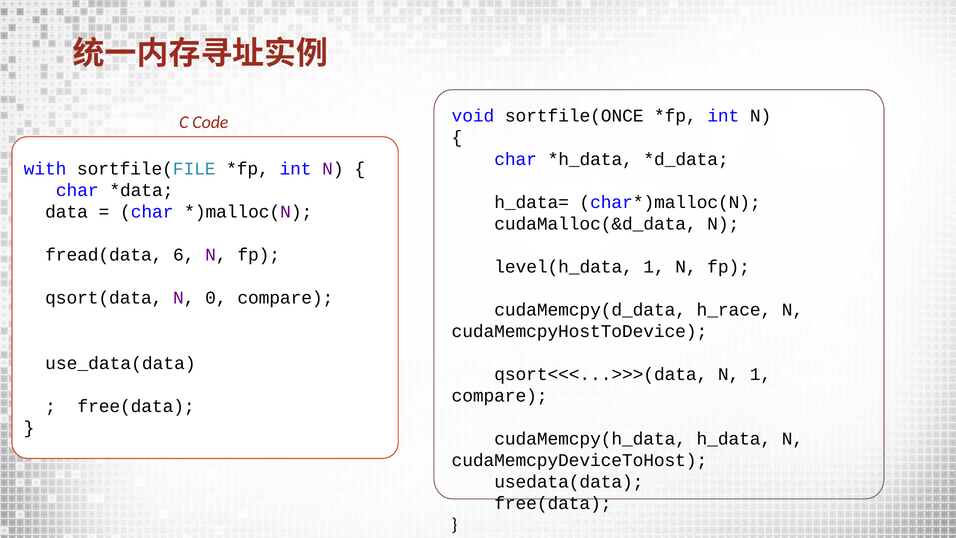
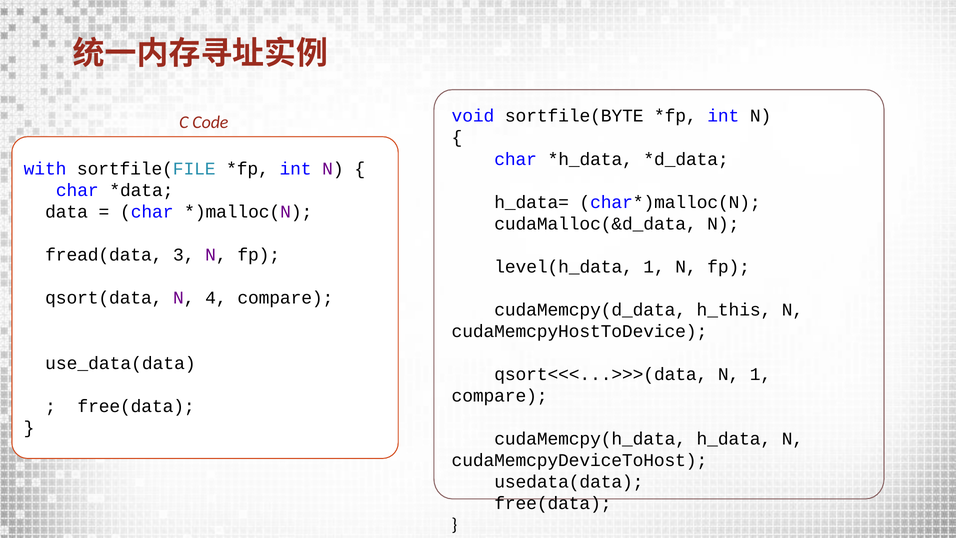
sortfile(ONCE: sortfile(ONCE -> sortfile(BYTE
6: 6 -> 3
0: 0 -> 4
h_race: h_race -> h_this
